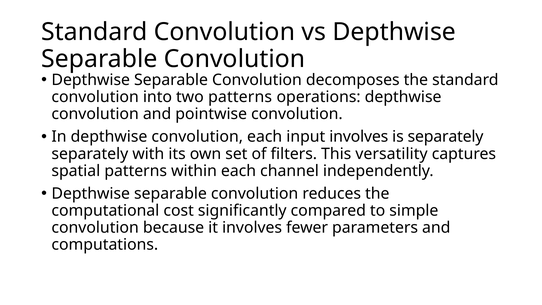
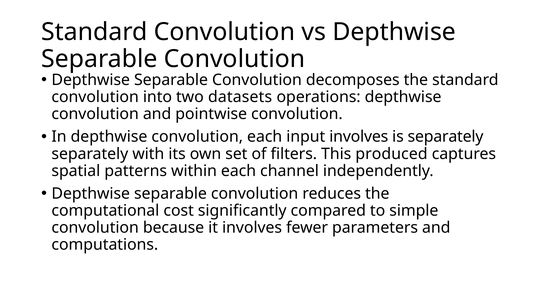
two patterns: patterns -> datasets
versatility: versatility -> produced
